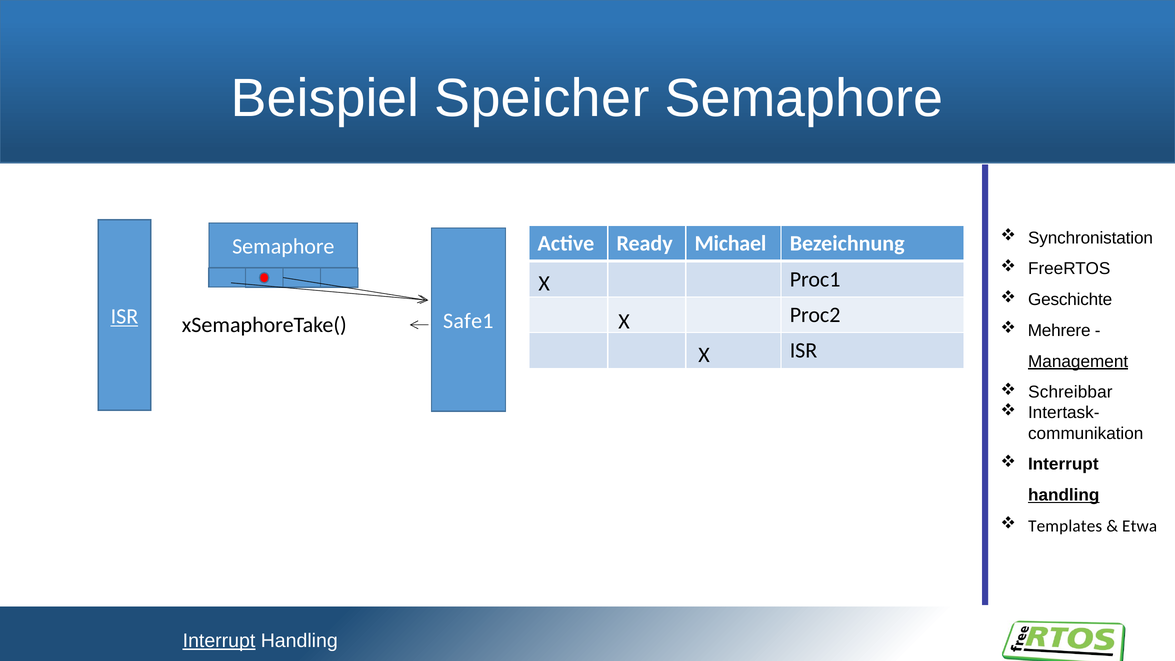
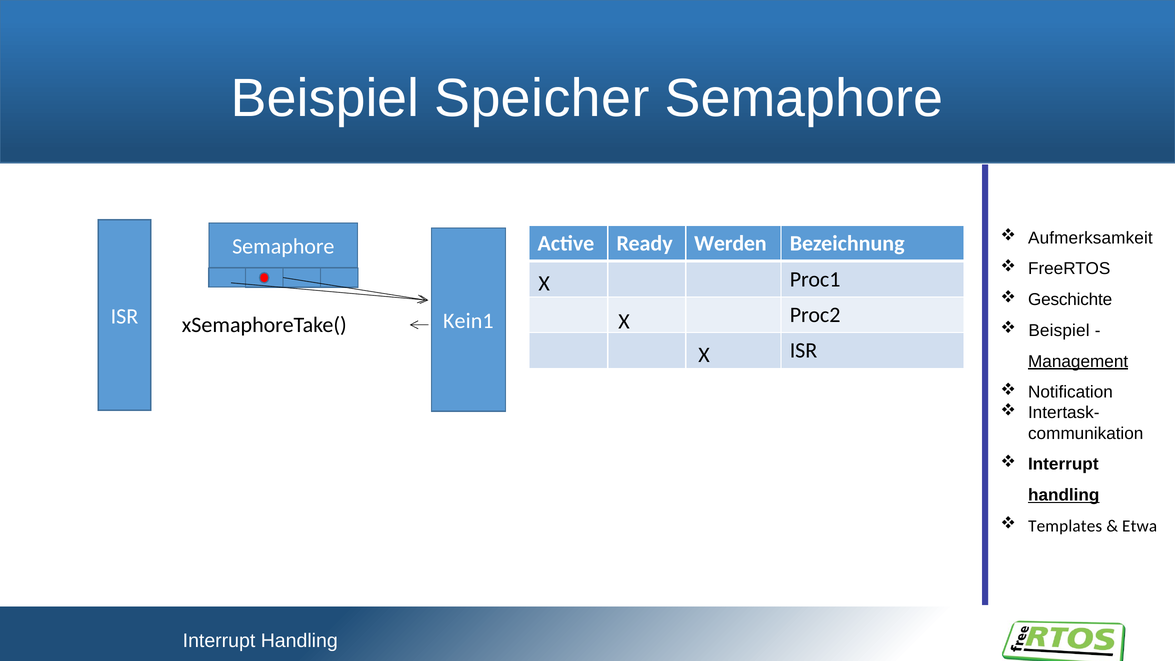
Synchronistation: Synchronistation -> Aufmerksamkeit
Michael: Michael -> Werden
ISR at (124, 317) underline: present -> none
Safe1: Safe1 -> Kein1
Mehrere at (1059, 330): Mehrere -> Beispiel
Schreibbar: Schreibbar -> Notification
Interrupt at (219, 641) underline: present -> none
